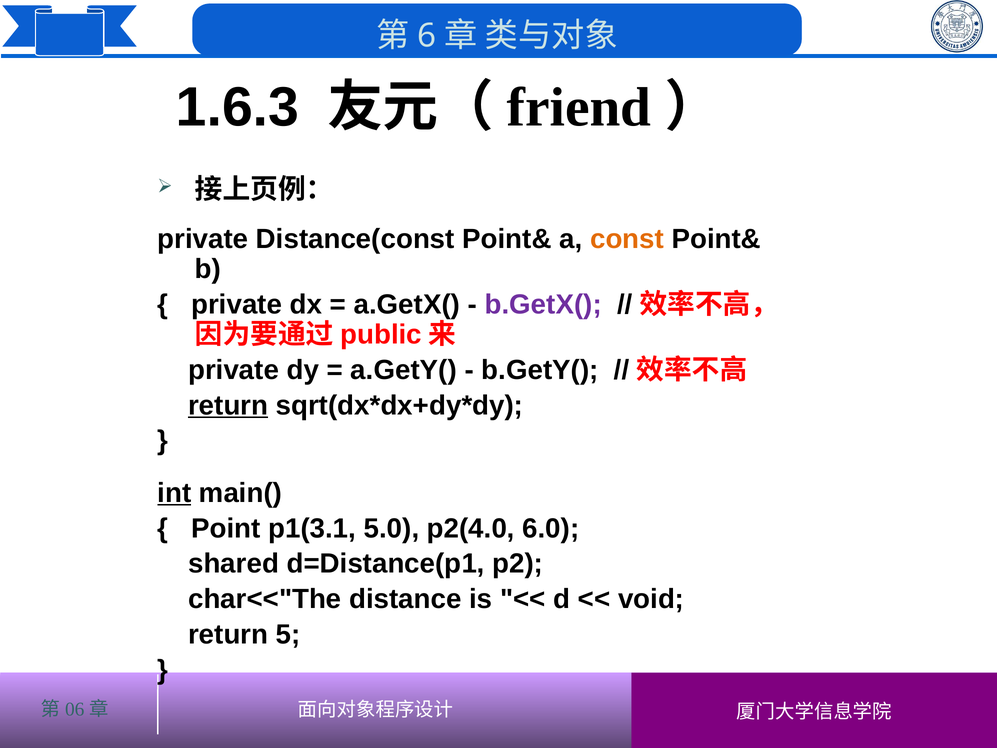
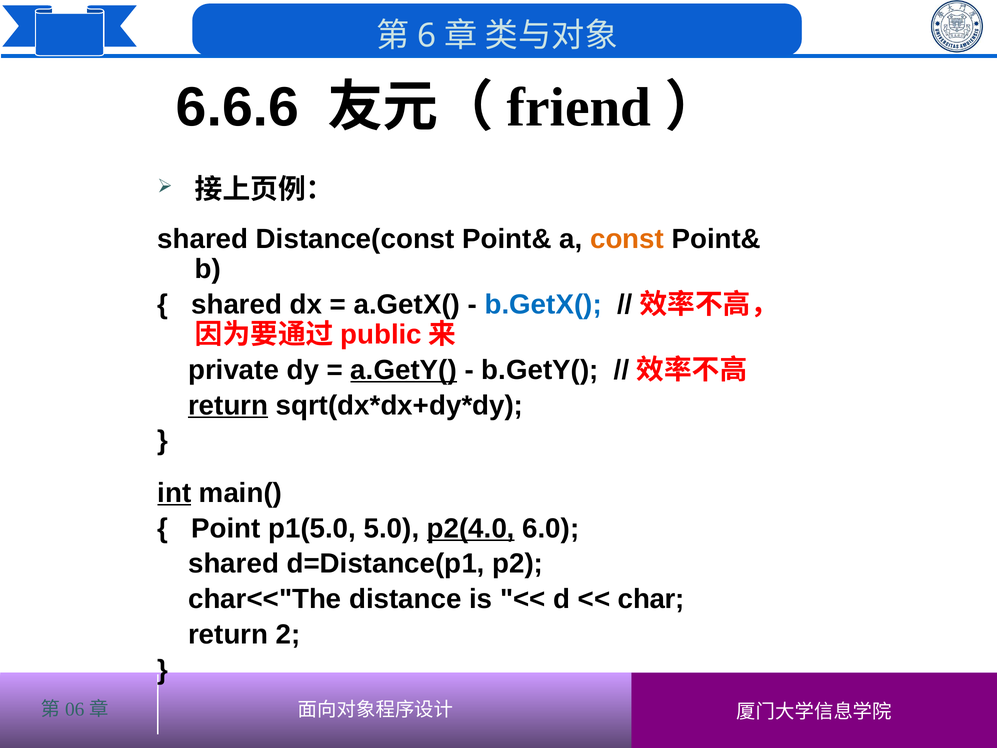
1.6.3: 1.6.3 -> 6.6.6
private at (203, 239): private -> shared
private at (237, 304): private -> shared
b.GetX( colour: purple -> blue
a.GetY( underline: none -> present
p1(3.1: p1(3.1 -> p1(5.0
p2(4.0 underline: none -> present
void: void -> char
5: 5 -> 2
